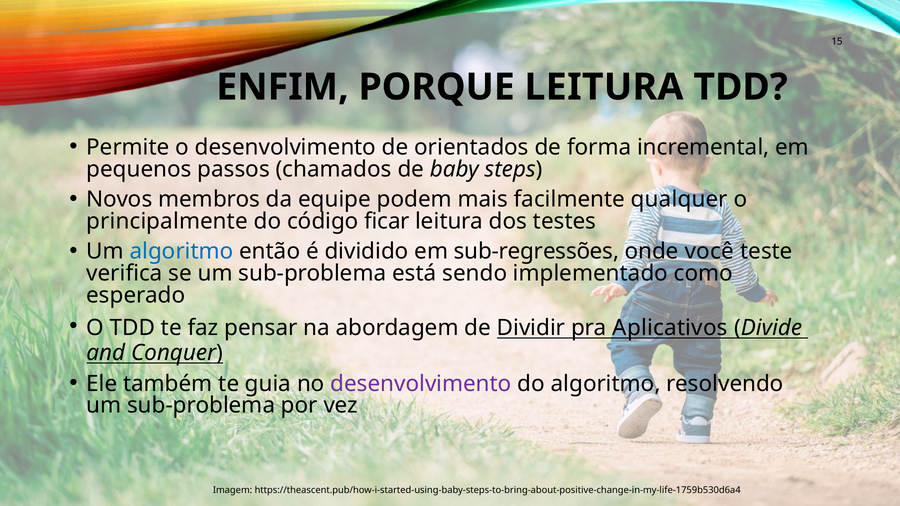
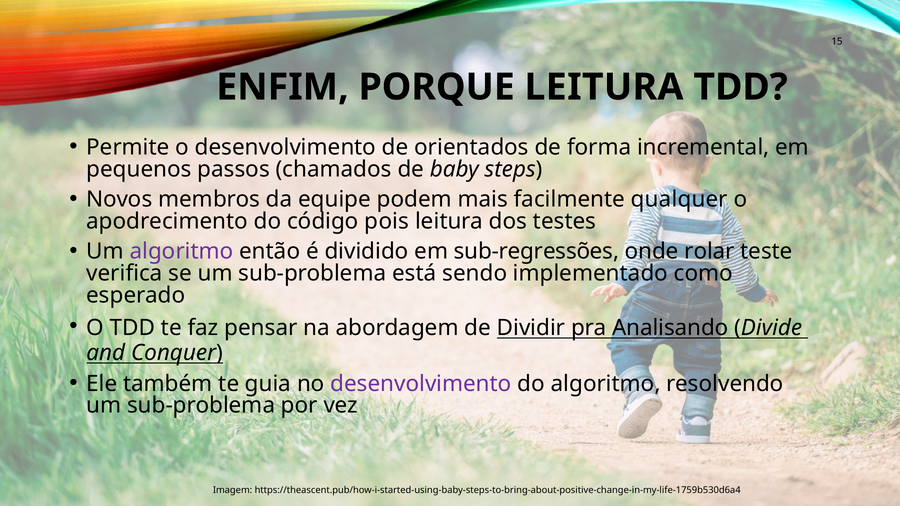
principalmente: principalmente -> apodrecimento
ficar: ficar -> pois
algoritmo at (182, 252) colour: blue -> purple
você: você -> rolar
Aplicativos: Aplicativos -> Analisando
